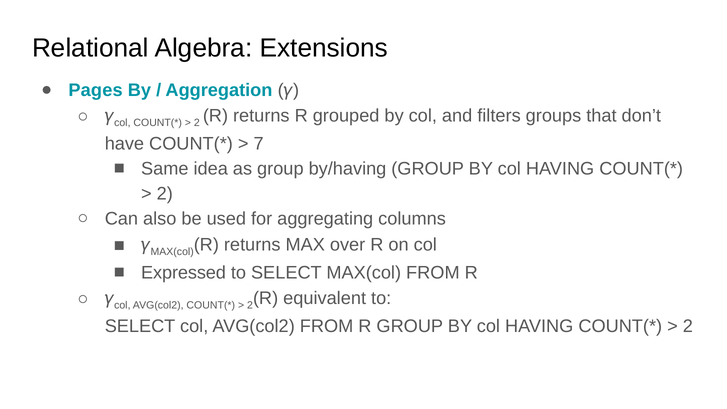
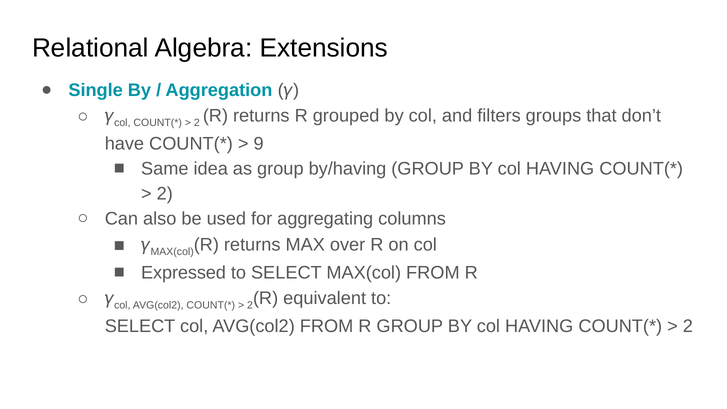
Pages: Pages -> Single
7: 7 -> 9
